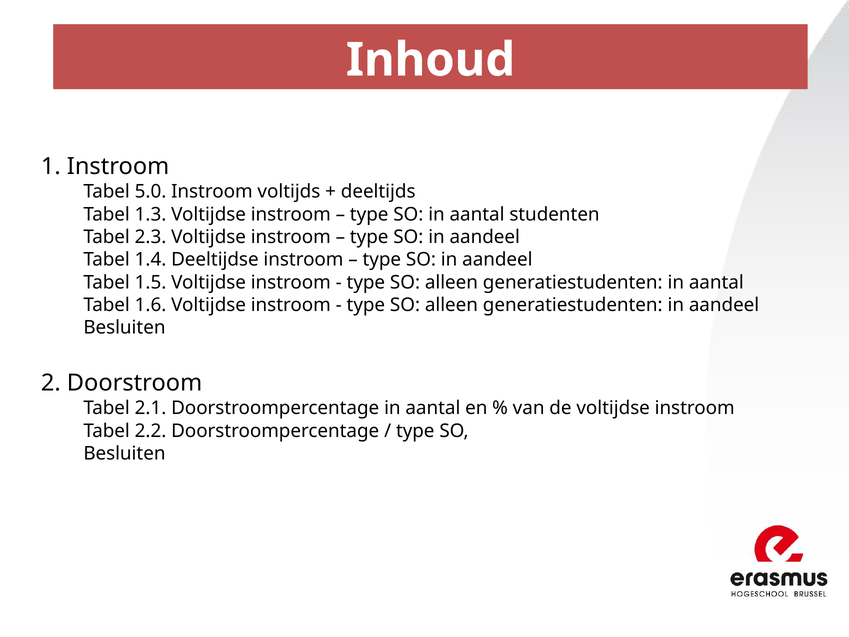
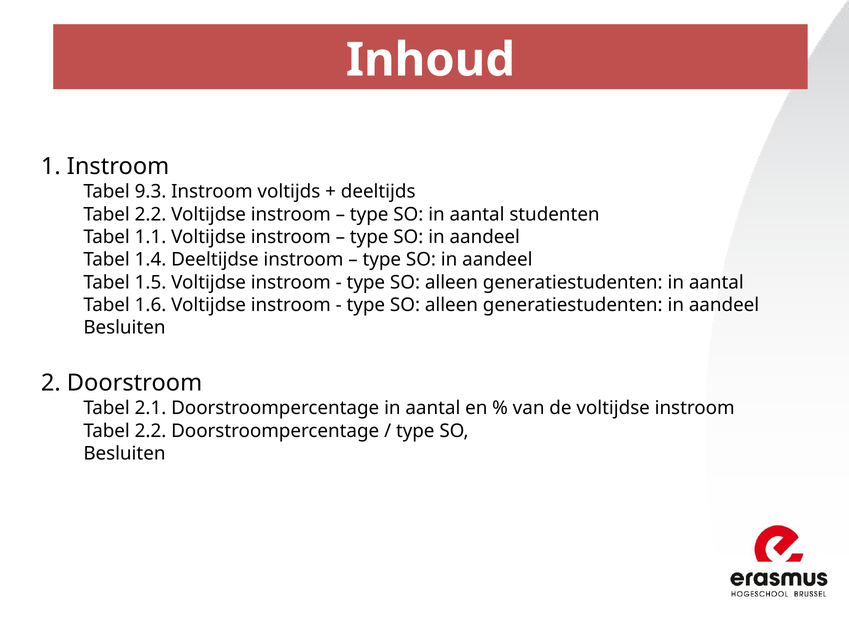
5.0: 5.0 -> 9.3
1.3 at (151, 214): 1.3 -> 2.2
2.3: 2.3 -> 1.1
